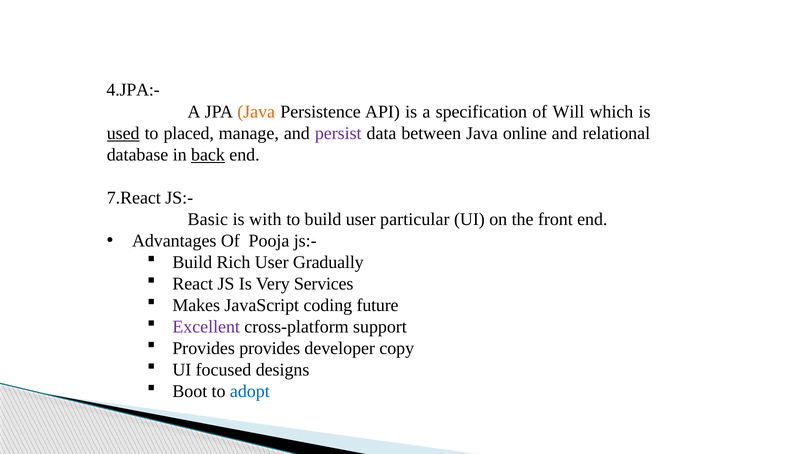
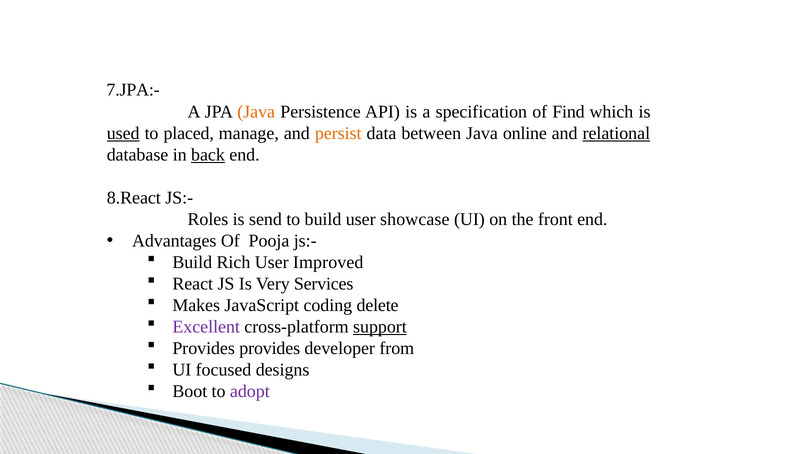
4.JPA:-: 4.JPA:- -> 7.JPA:-
Will: Will -> Find
persist colour: purple -> orange
relational underline: none -> present
7.React: 7.React -> 8.React
Basic: Basic -> Roles
with: with -> send
particular: particular -> showcase
Gradually: Gradually -> Improved
future: future -> delete
support underline: none -> present
copy: copy -> from
adopt colour: blue -> purple
